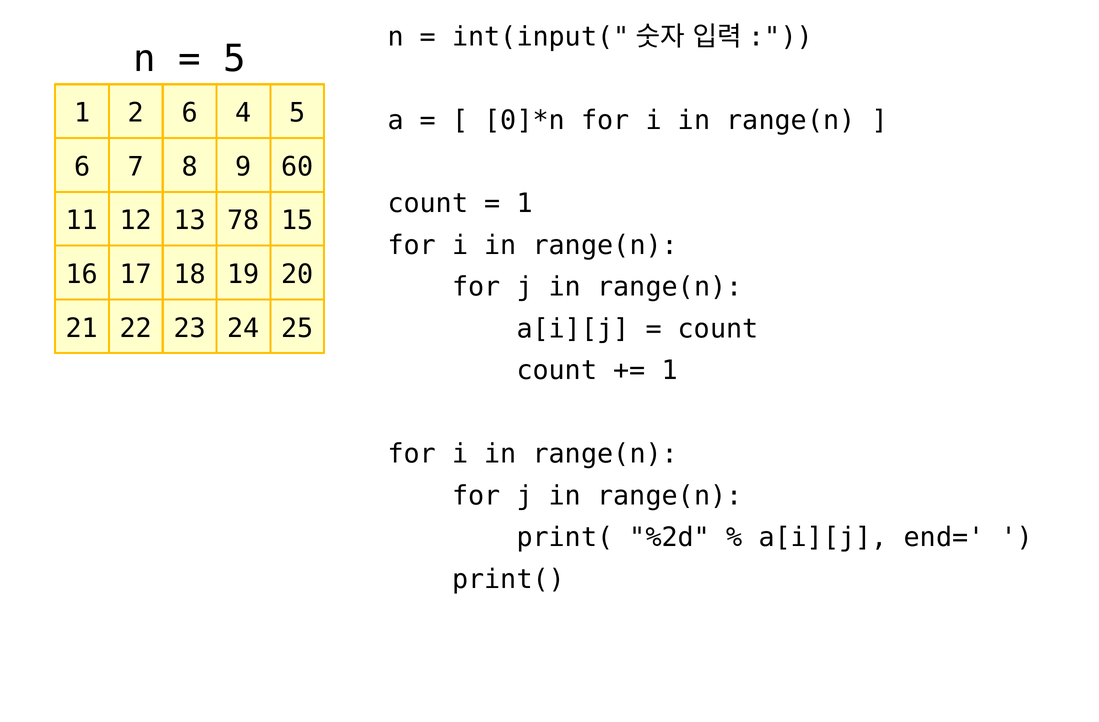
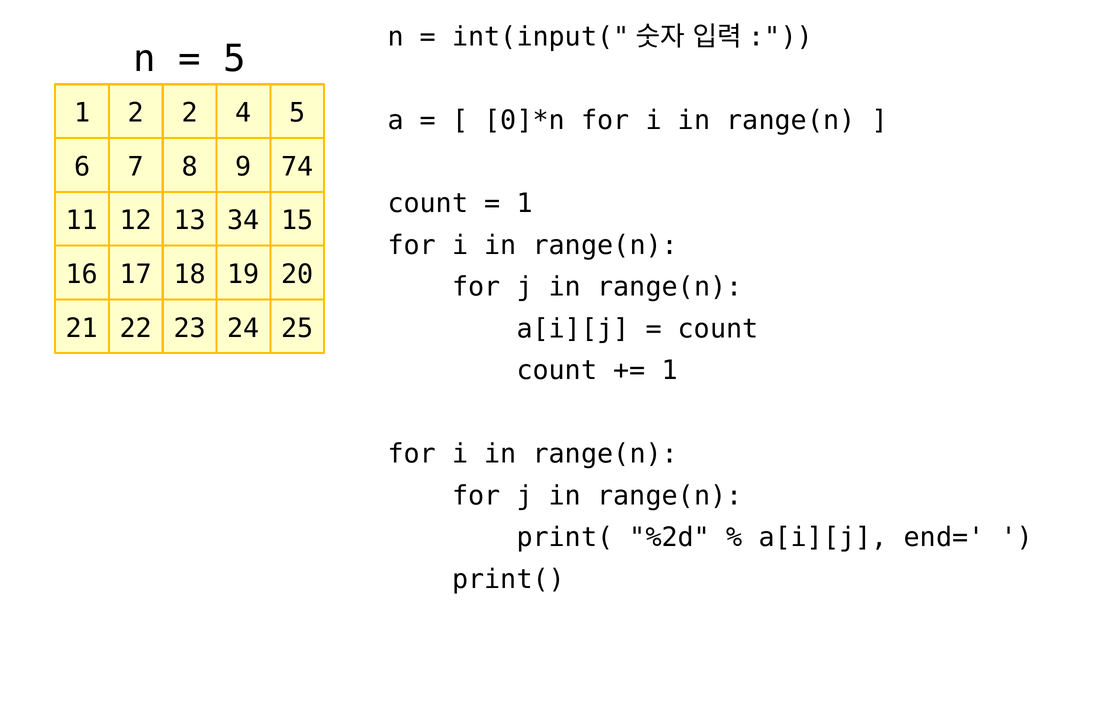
2 6: 6 -> 2
60: 60 -> 74
78: 78 -> 34
